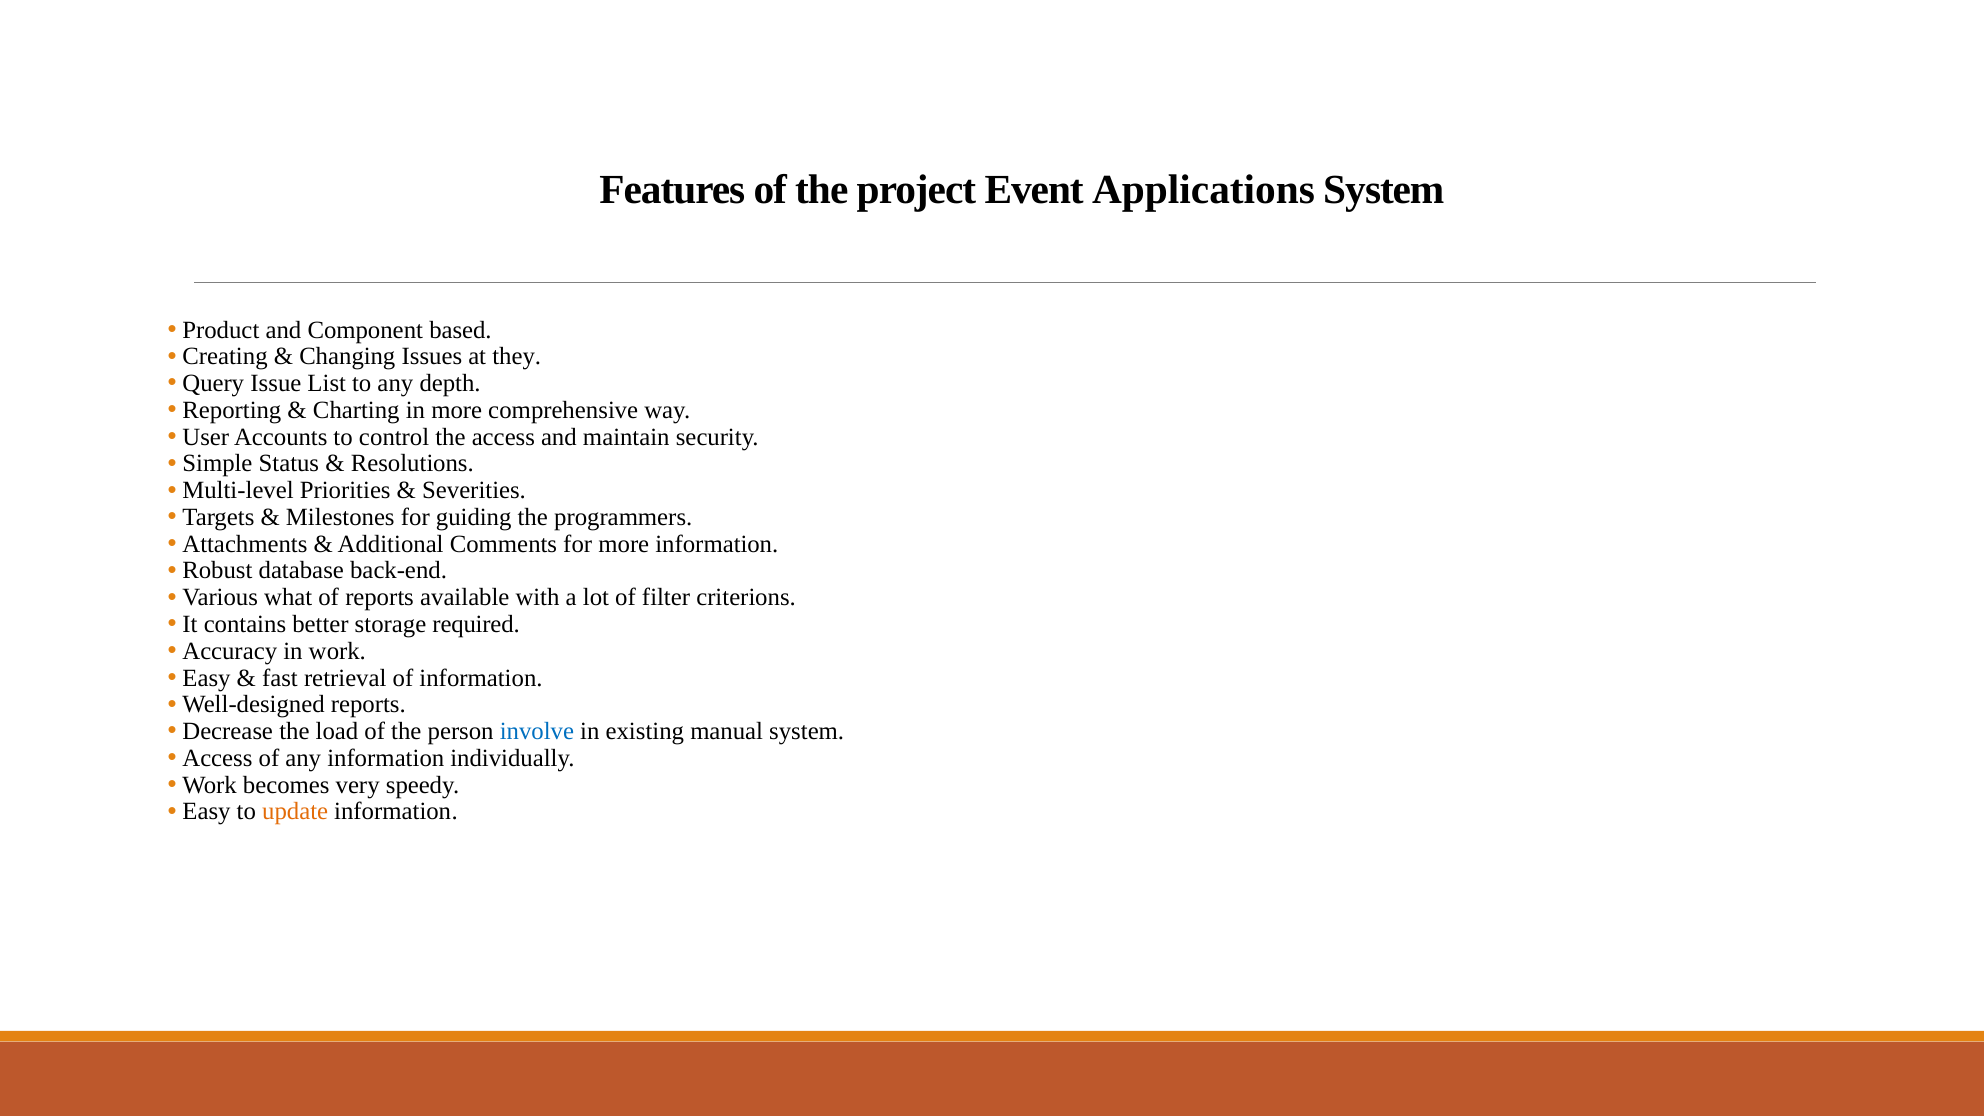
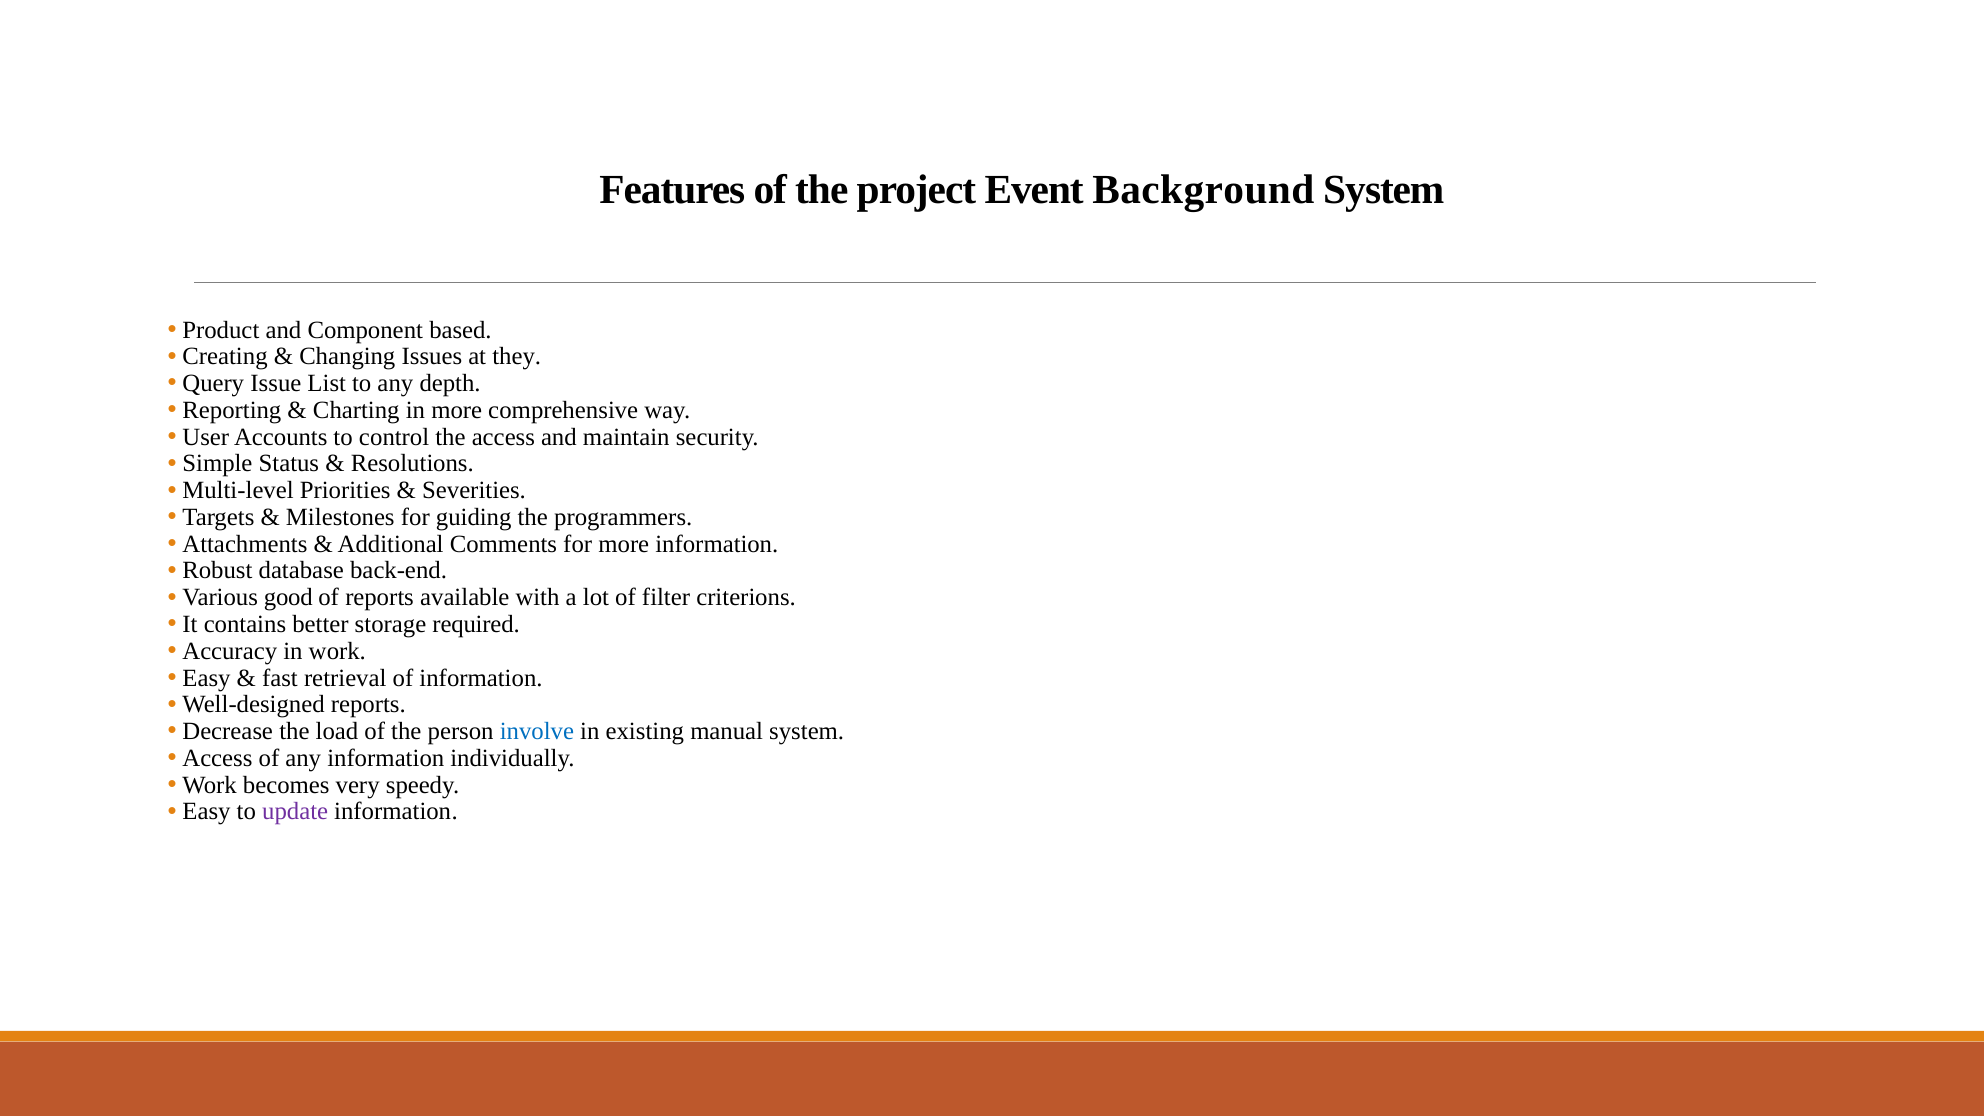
Applications: Applications -> Background
what: what -> good
update colour: orange -> purple
